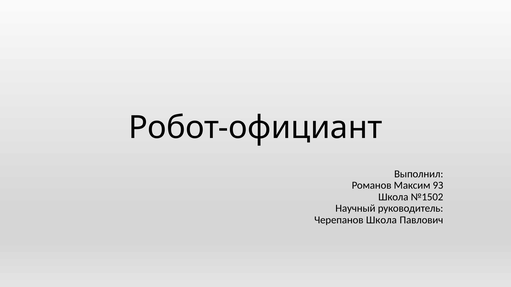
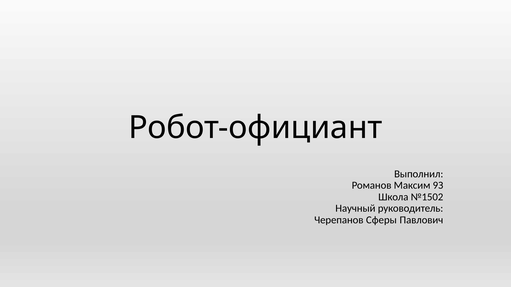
Черепанов Школа: Школа -> Сферы
